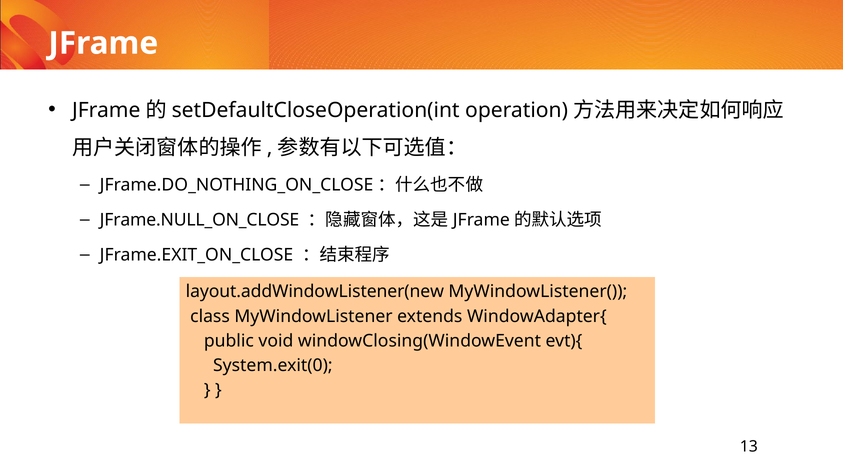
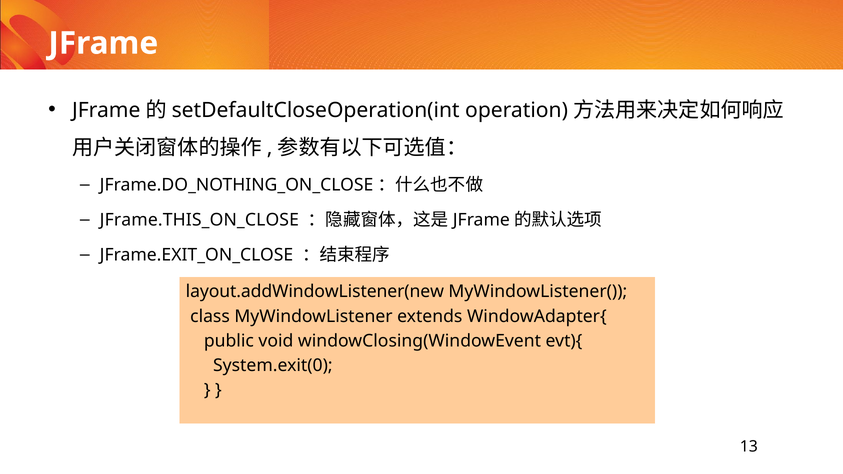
JFrame.NULL_ON_CLOSE: JFrame.NULL_ON_CLOSE -> JFrame.THIS_ON_CLOSE
